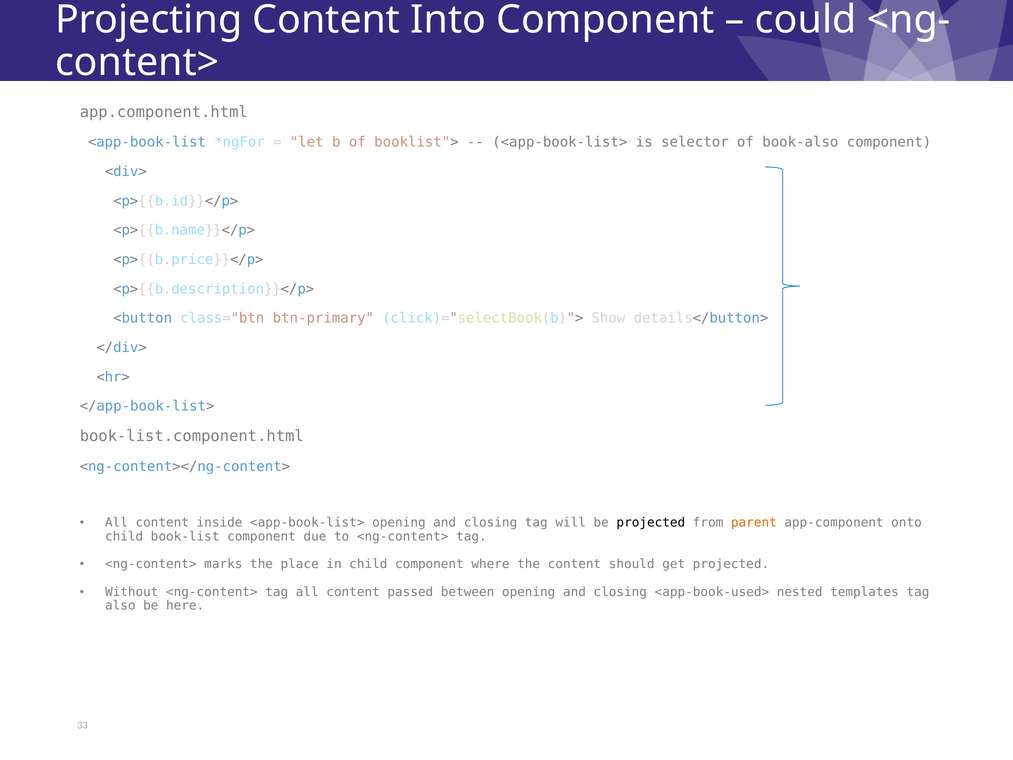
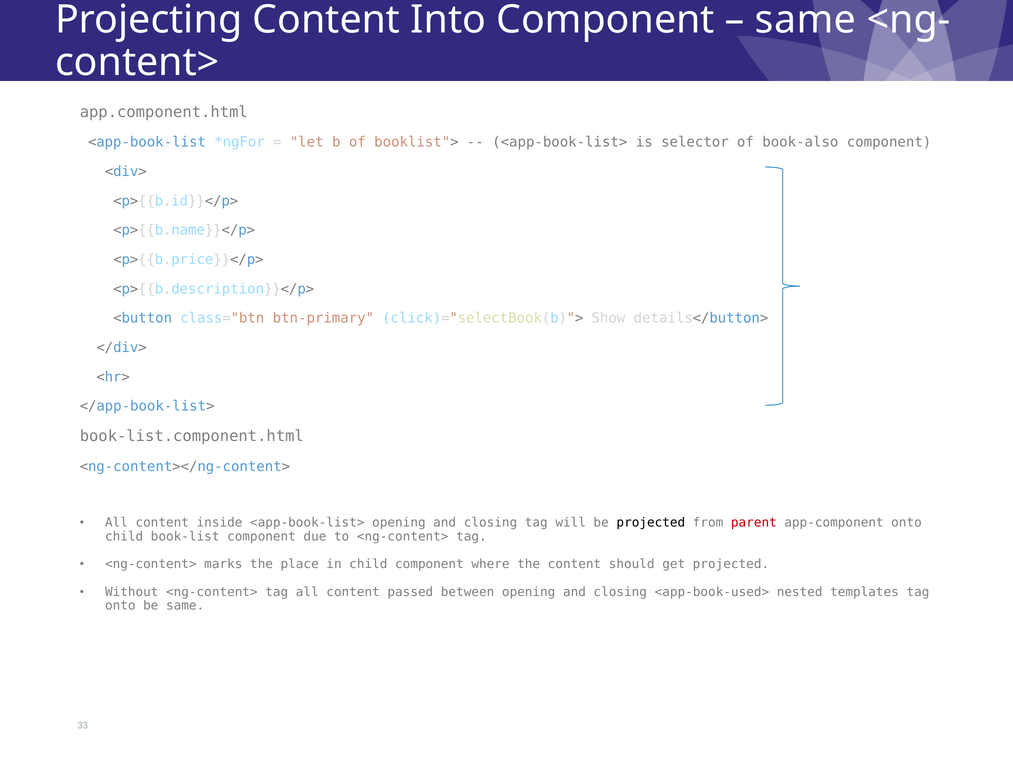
could at (806, 20): could -> same
parent colour: orange -> red
also at (120, 606): also -> onto
be here: here -> same
